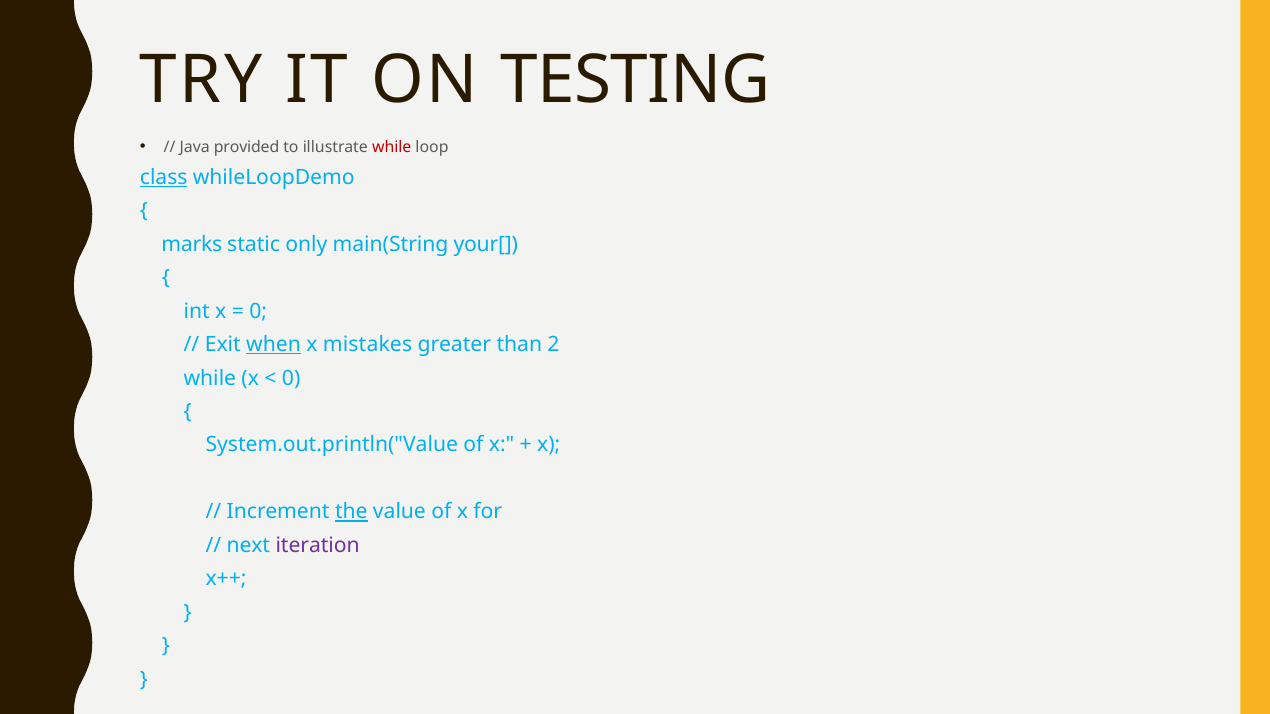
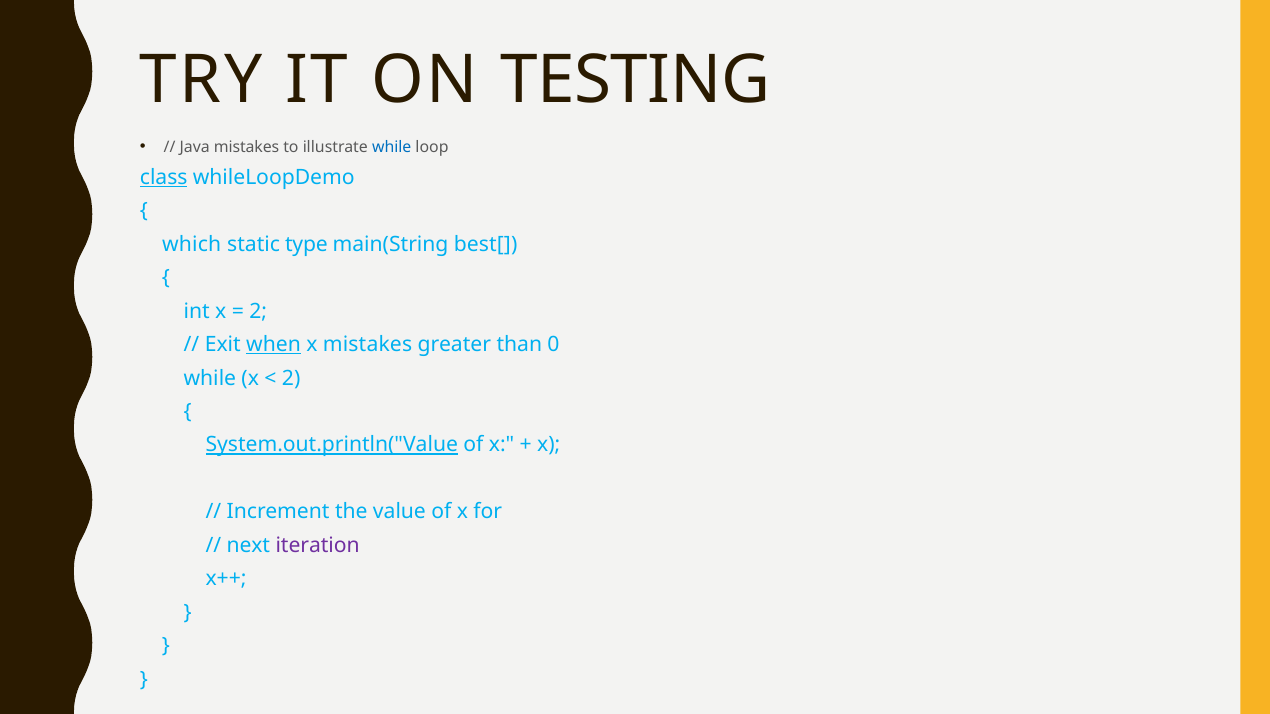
Java provided: provided -> mistakes
while at (392, 147) colour: red -> blue
marks: marks -> which
only: only -> type
your[: your[ -> best[
0 at (258, 311): 0 -> 2
2: 2 -> 0
0 at (291, 378): 0 -> 2
System.out.println("Value underline: none -> present
the underline: present -> none
